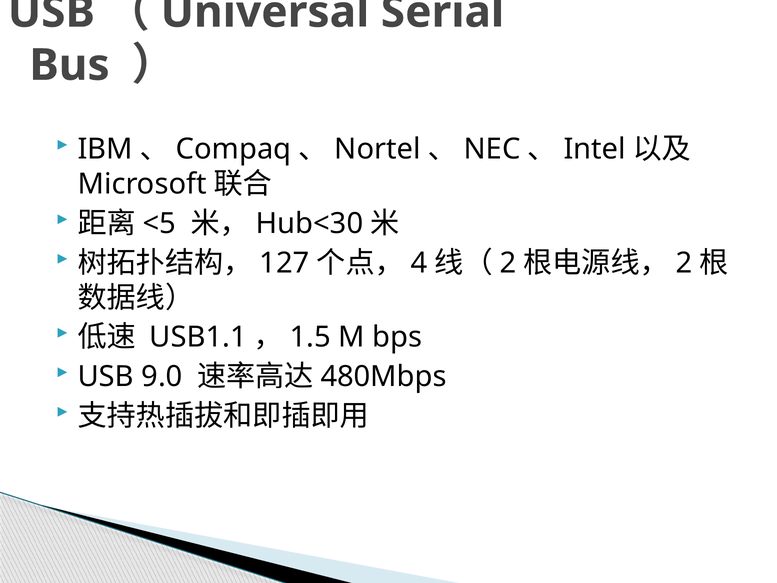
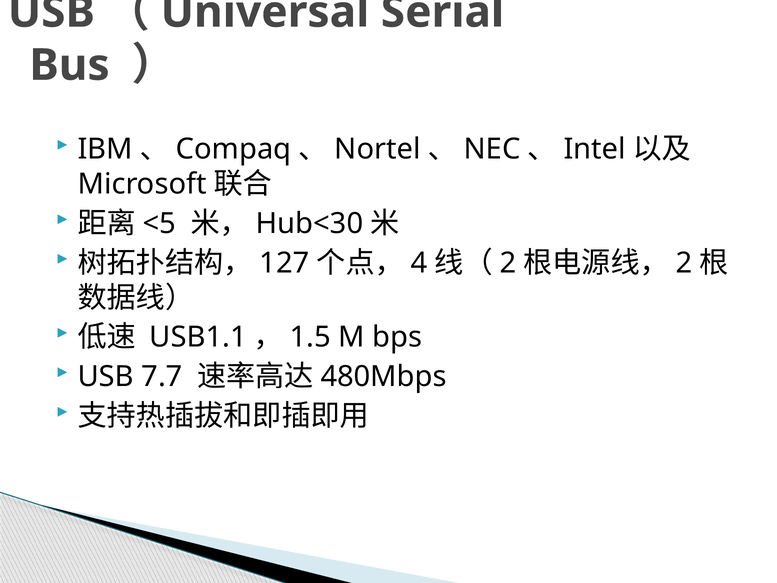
9.0: 9.0 -> 7.7
